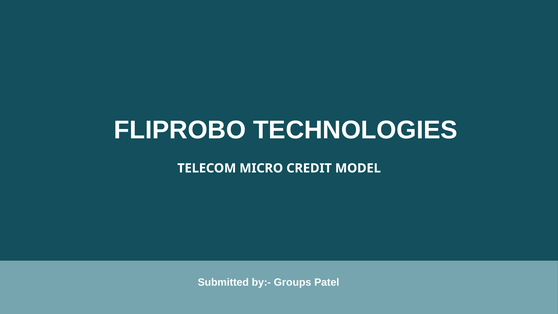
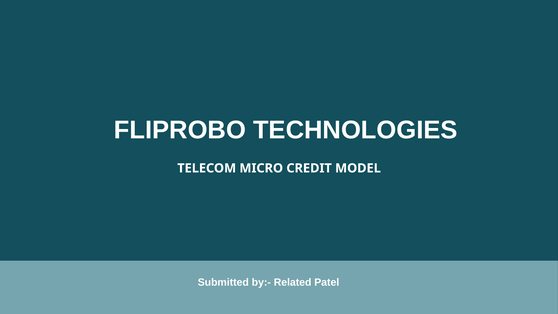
Groups: Groups -> Related
